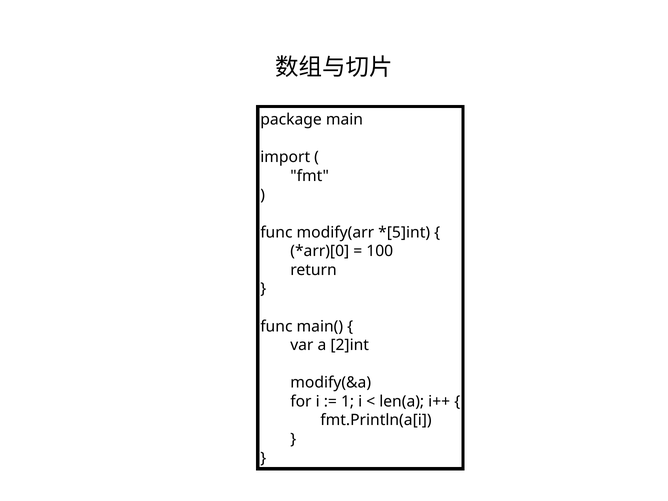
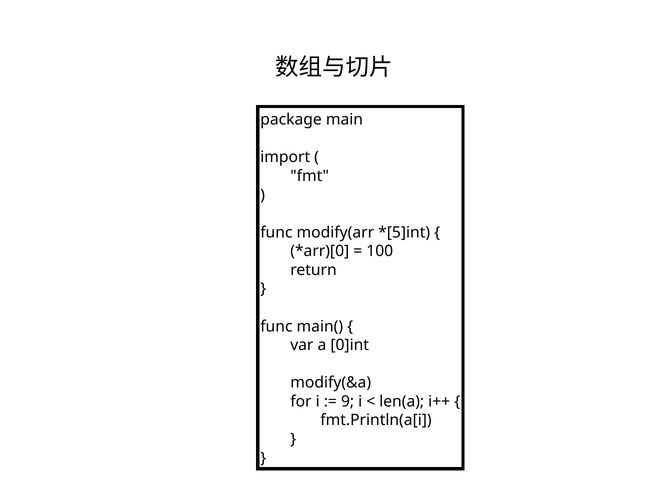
2]int: 2]int -> 0]int
1: 1 -> 9
